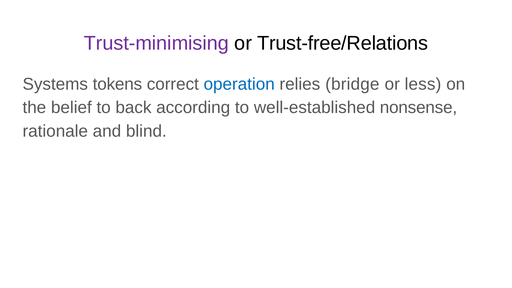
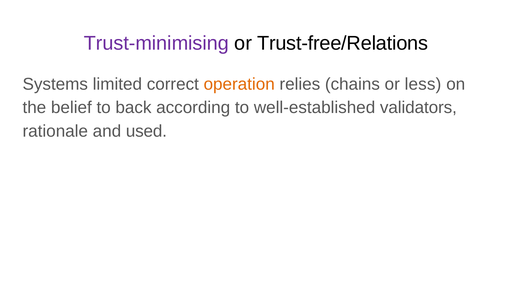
tokens: tokens -> limited
operation colour: blue -> orange
bridge: bridge -> chains
nonsense: nonsense -> validators
blind: blind -> used
